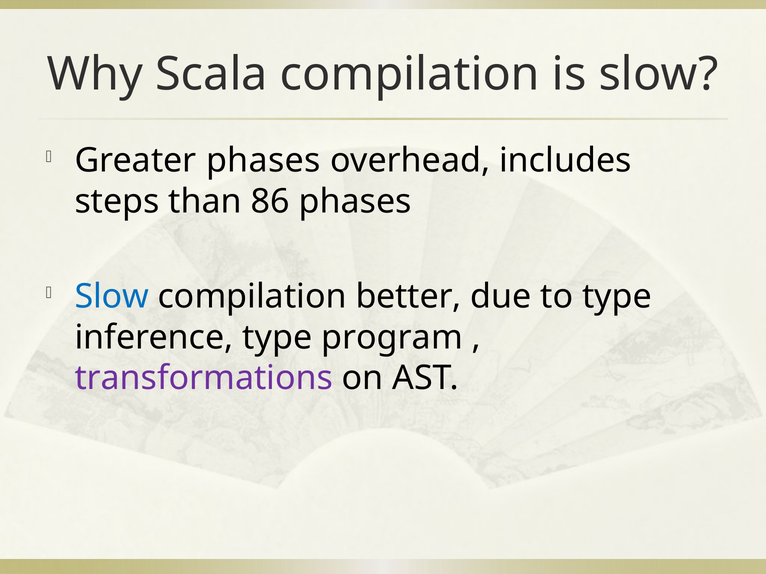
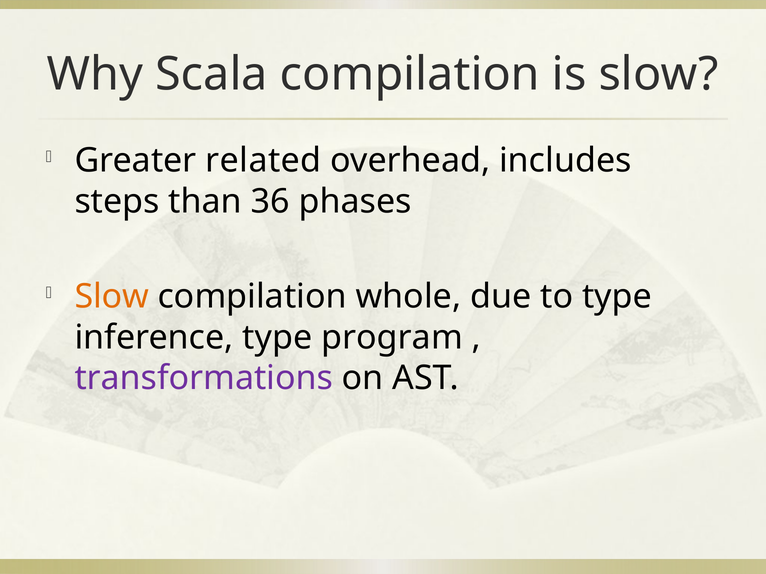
Greater phases: phases -> related
86: 86 -> 36
Slow at (112, 297) colour: blue -> orange
better: better -> whole
